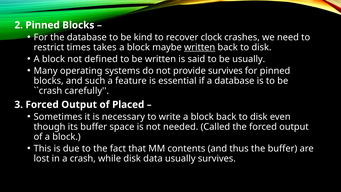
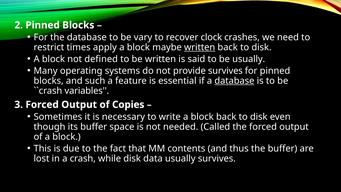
kind: kind -> vary
takes: takes -> apply
database at (234, 81) underline: none -> present
carefully: carefully -> variables
Placed: Placed -> Copies
